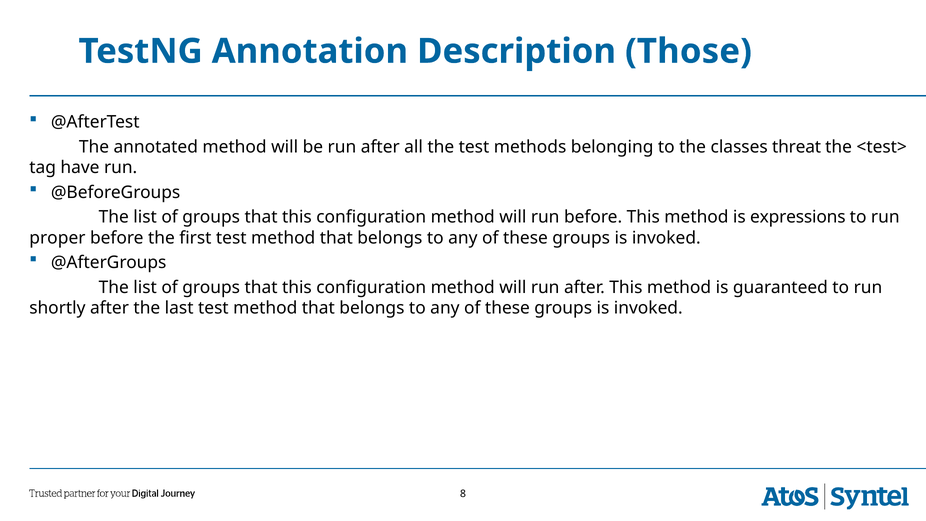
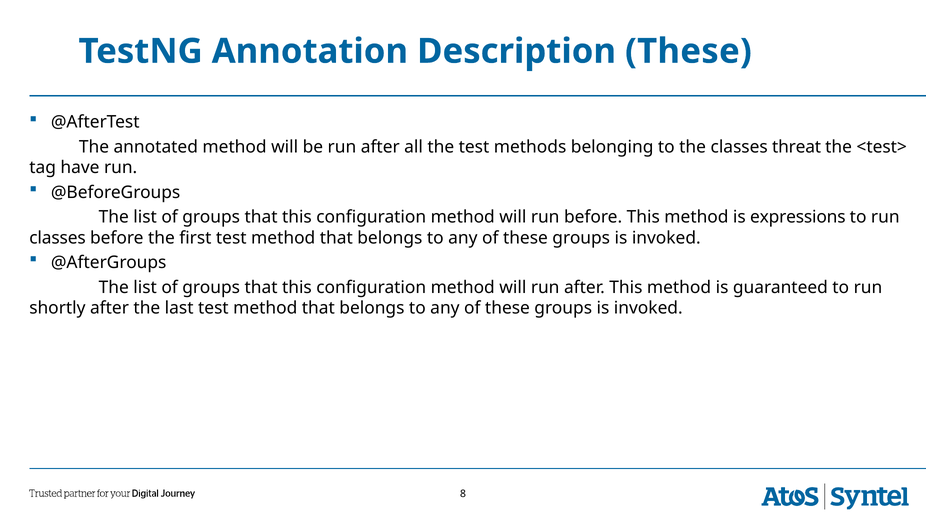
Description Those: Those -> These
proper at (57, 238): proper -> classes
